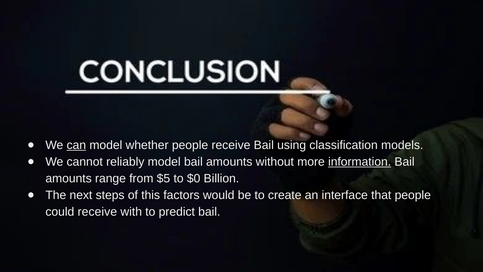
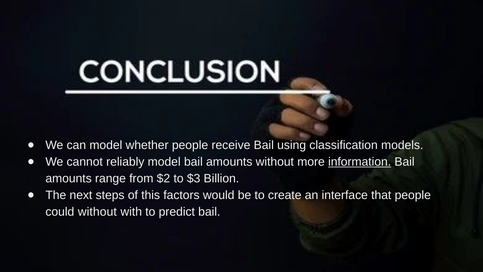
can underline: present -> none
$5: $5 -> $2
$0: $0 -> $3
could receive: receive -> without
